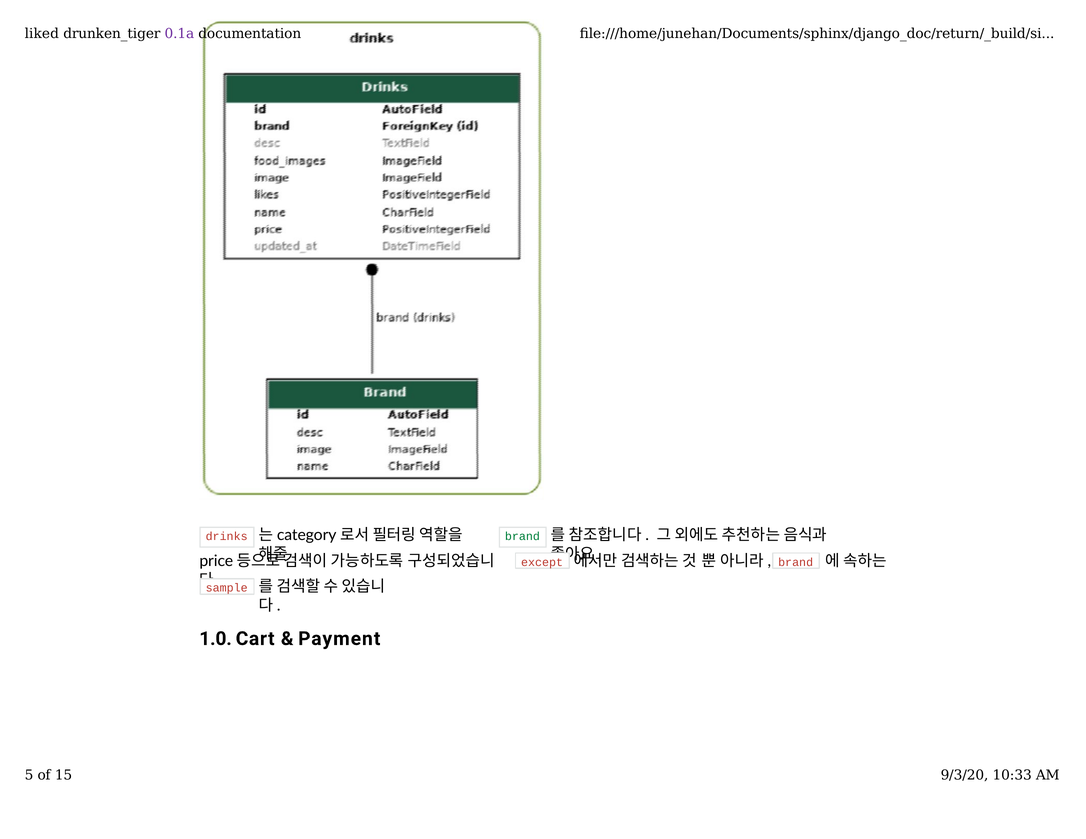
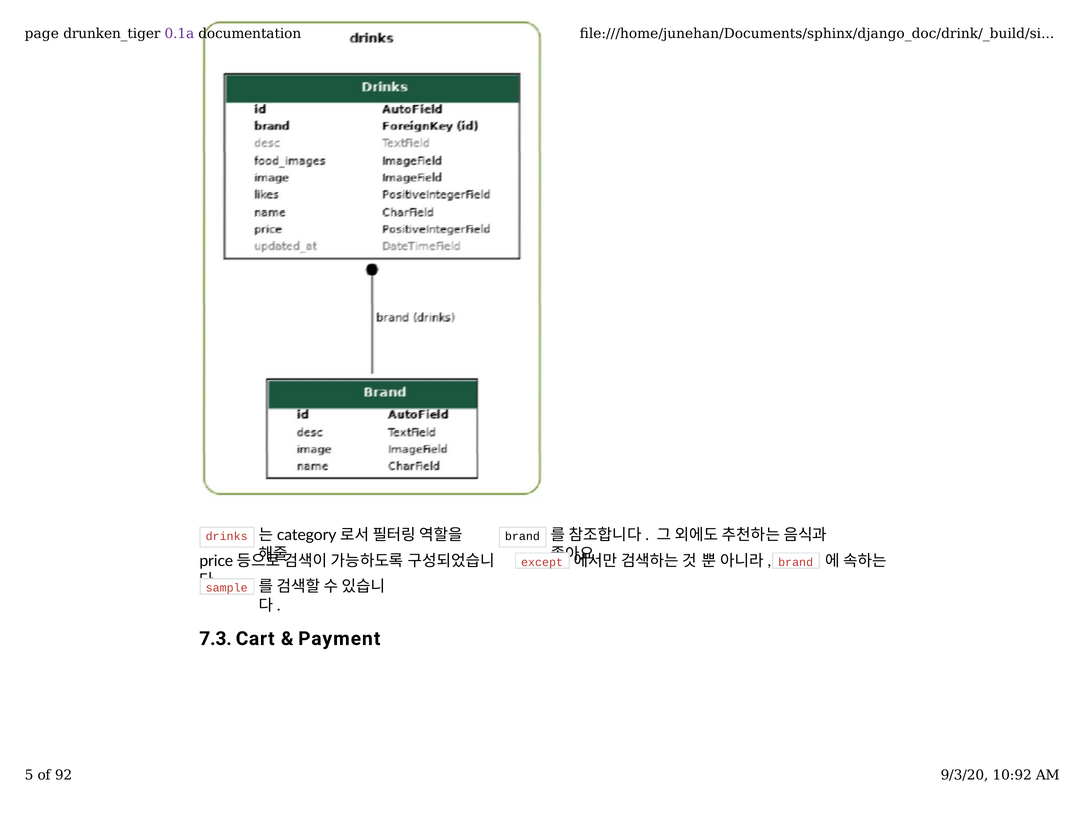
liked: liked -> page
ﬁle:///home/junehan/Documents/sphinx/django_doc/return/_build/si: ﬁle:///home/junehan/Documents/sphinx/django_doc/return/_build/si -> ﬁle:///home/junehan/Documents/sphinx/django_doc/drink/_build/si
brand at (522, 537) colour: green -> black
1.0: 1.0 -> 7.3
15: 15 -> 92
10:33: 10:33 -> 10:92
